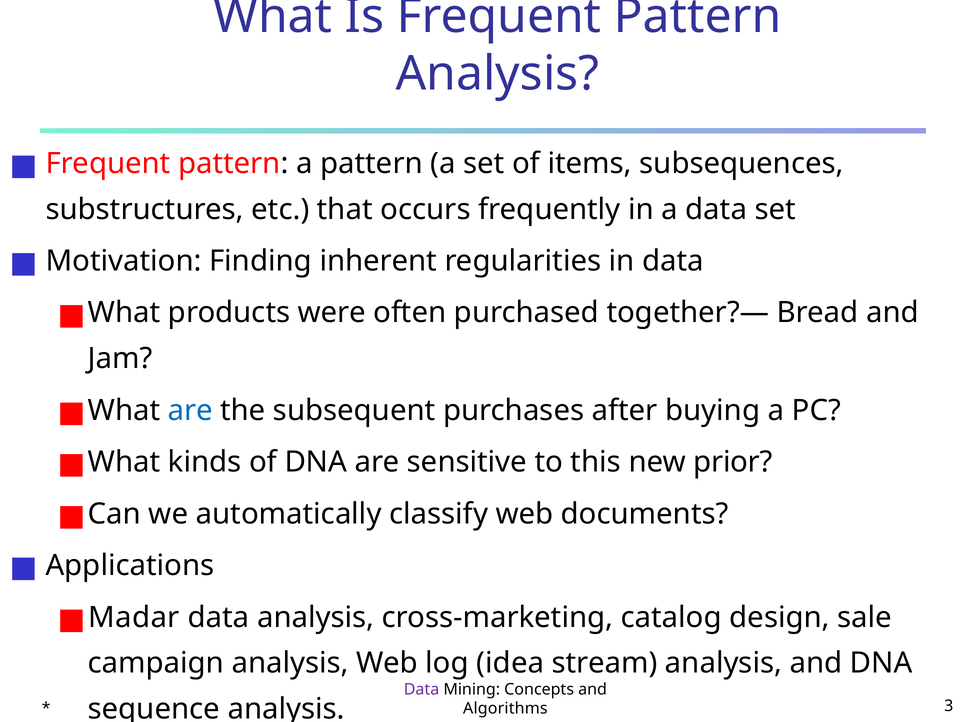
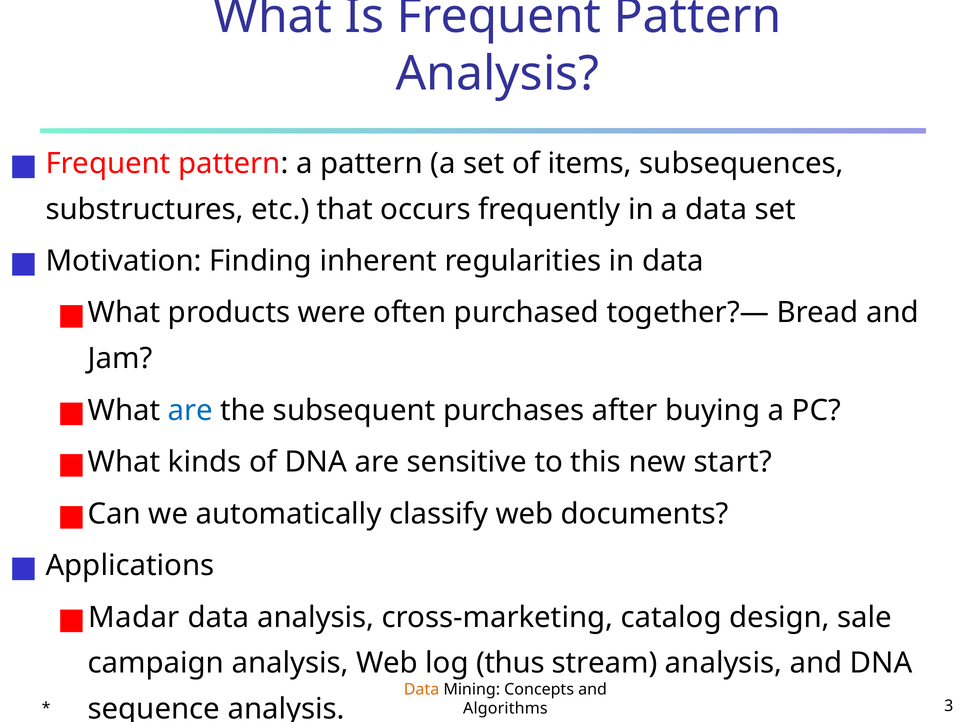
prior: prior -> start
idea: idea -> thus
Data at (422, 690) colour: purple -> orange
